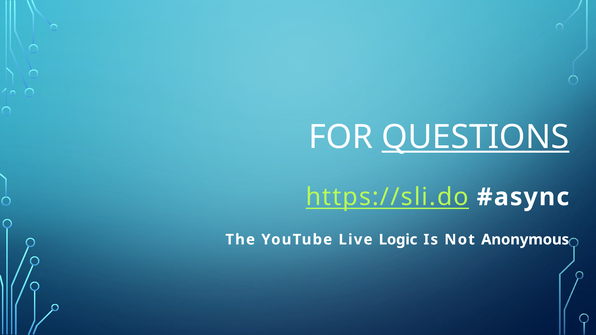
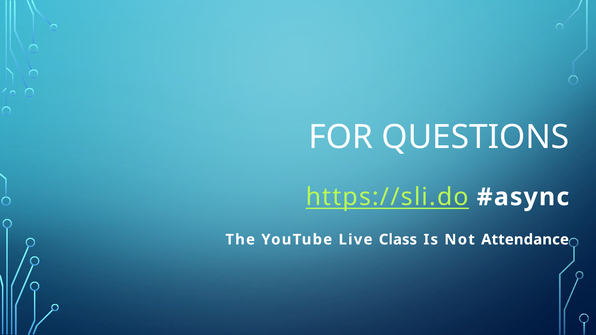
QUESTIONS underline: present -> none
Logic: Logic -> Class
Anonymous: Anonymous -> Attendance
